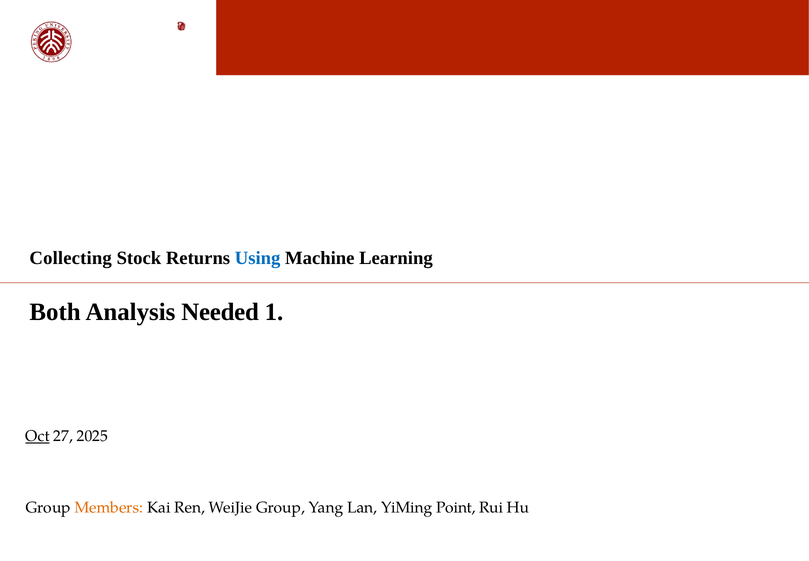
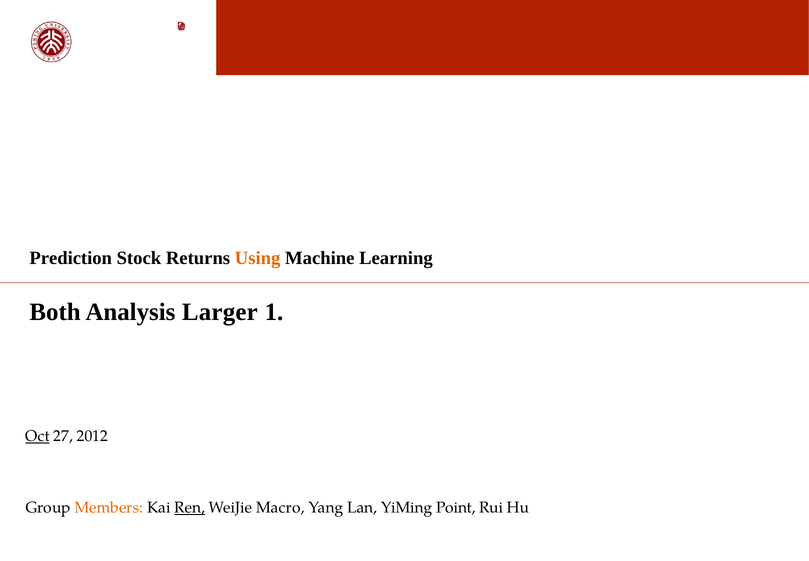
Collecting: Collecting -> Prediction
Using colour: blue -> orange
Needed: Needed -> Larger
2025: 2025 -> 2012
Ren underline: none -> present
WeiJie Group: Group -> Macro
